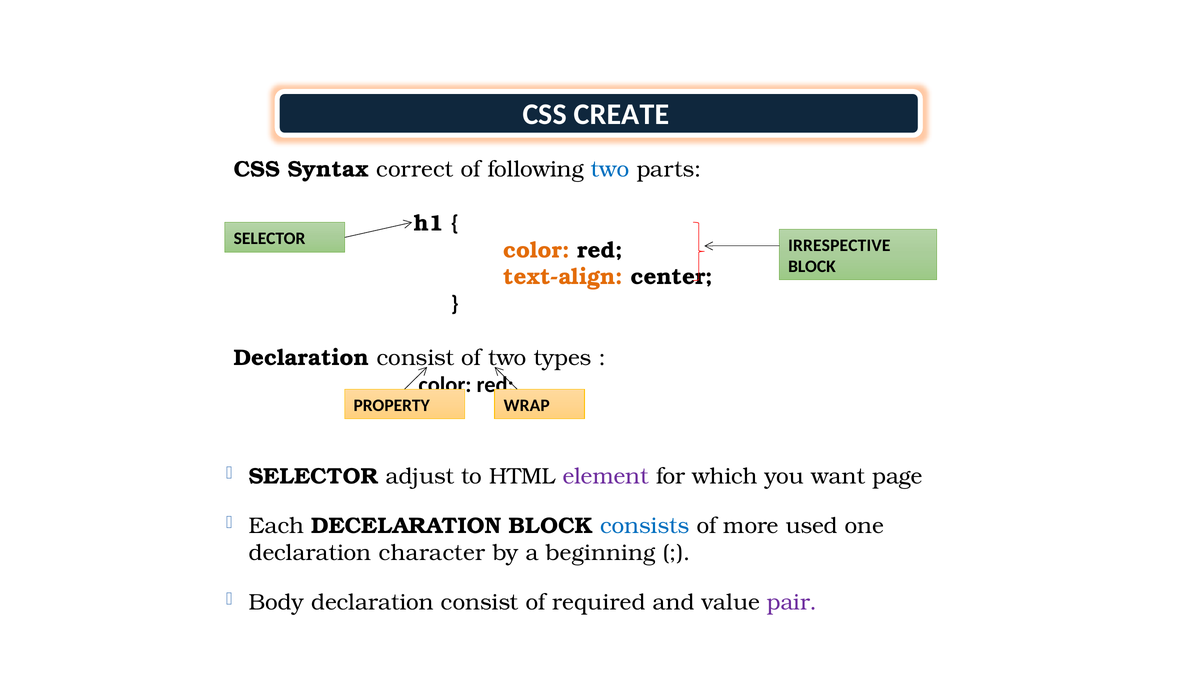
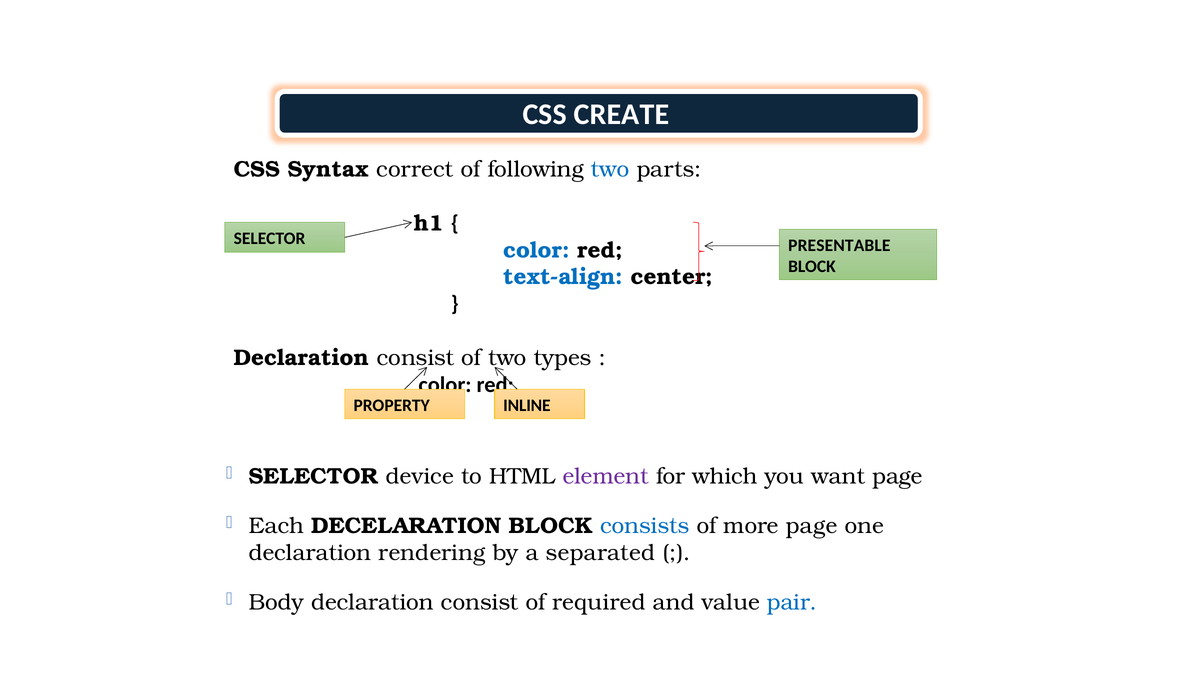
IRRESPECTIVE: IRRESPECTIVE -> PRESENTABLE
color at (537, 250) colour: orange -> blue
text-align colour: orange -> blue
WRAP: WRAP -> INLINE
adjust: adjust -> device
more used: used -> page
character: character -> rendering
beginning: beginning -> separated
pair colour: purple -> blue
